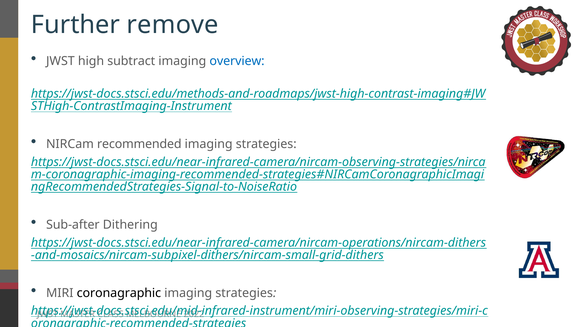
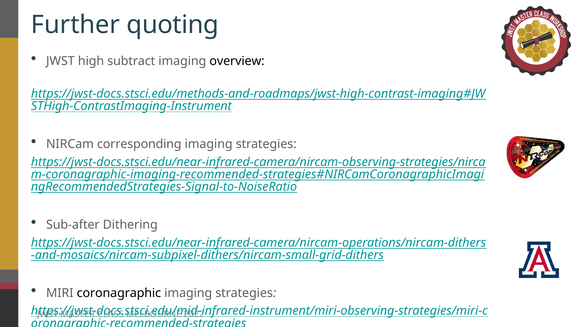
remove: remove -> quoting
overview colour: blue -> black
recommended: recommended -> corresponding
